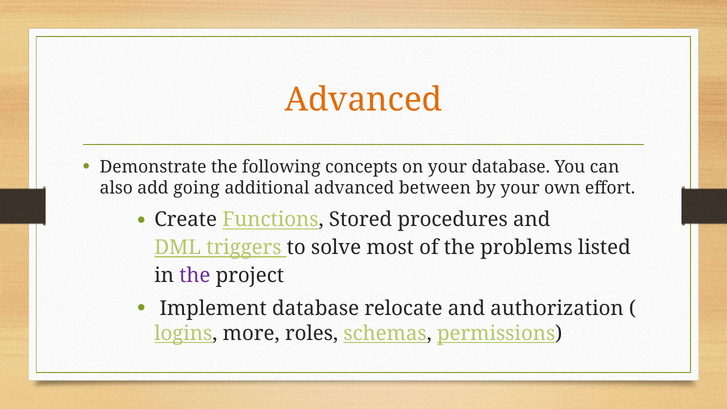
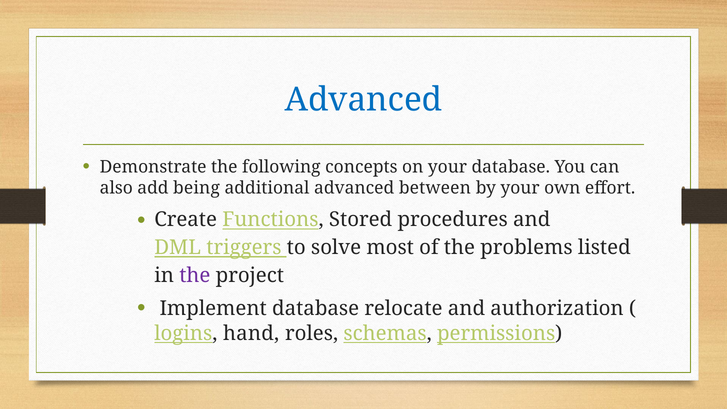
Advanced at (363, 100) colour: orange -> blue
going: going -> being
more: more -> hand
